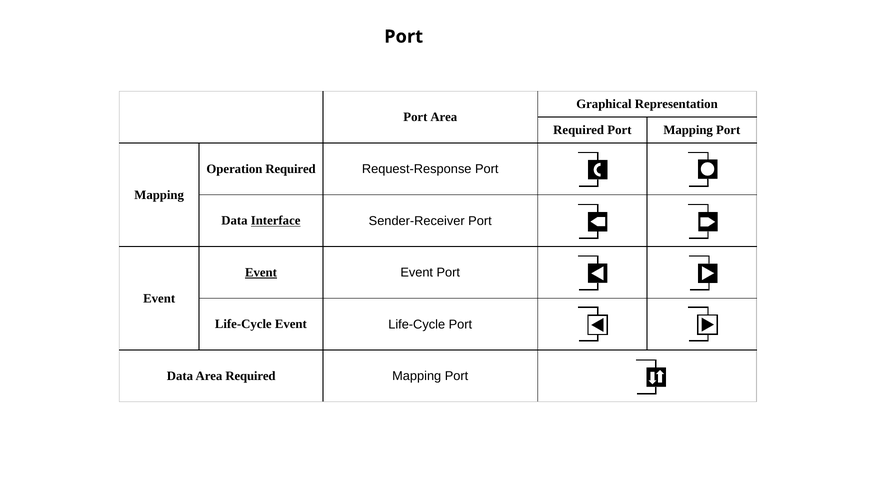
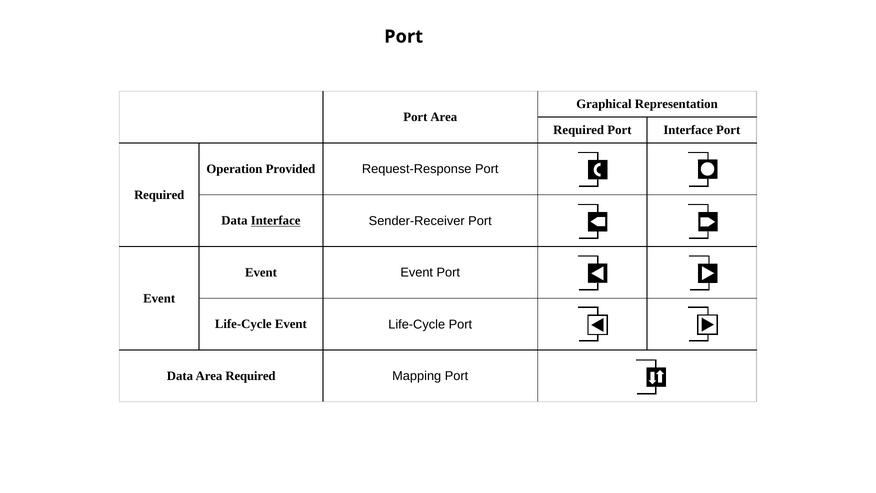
Required Port Mapping: Mapping -> Interface
Operation Required: Required -> Provided
Mapping at (159, 195): Mapping -> Required
Event at (261, 272) underline: present -> none
